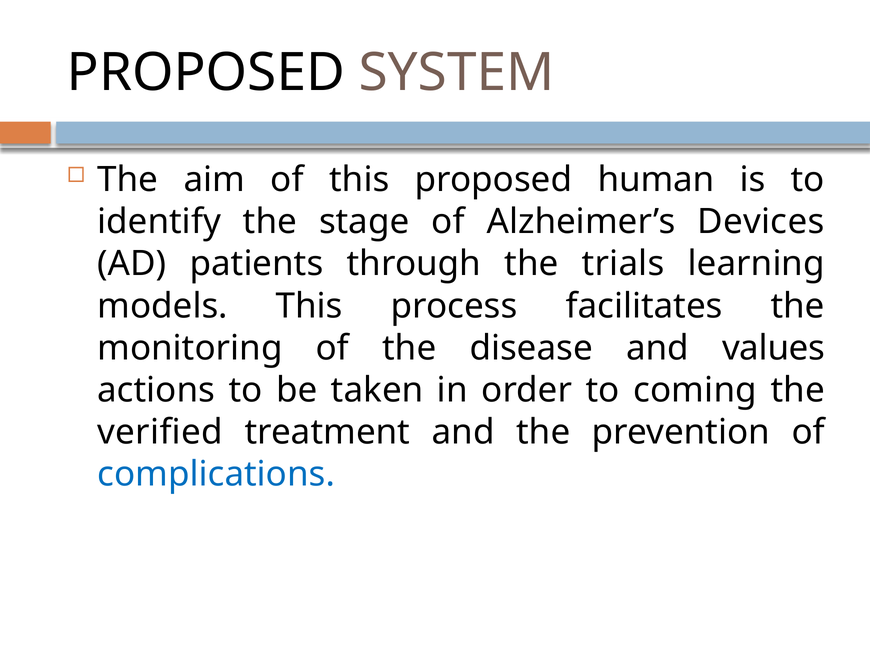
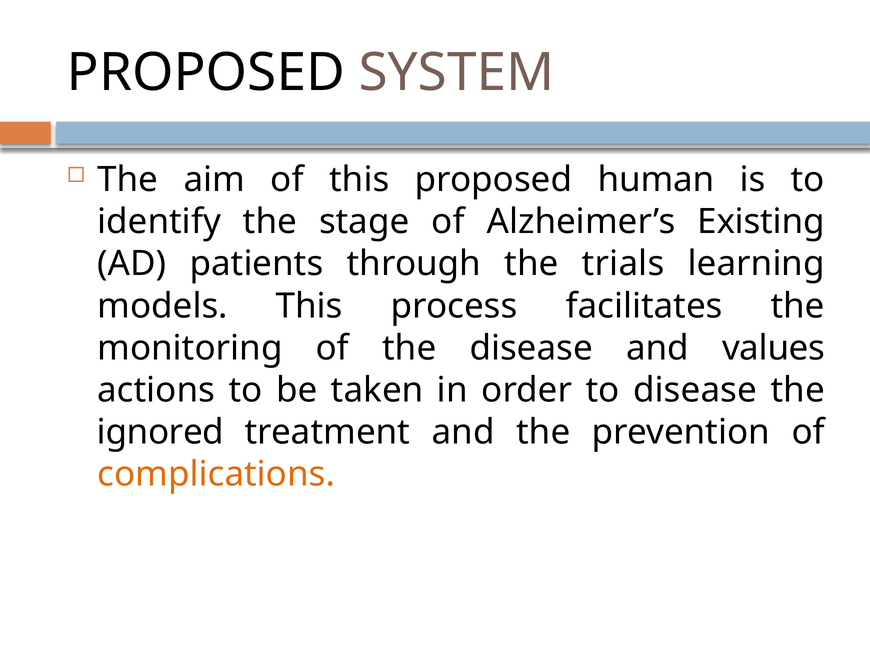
Devices: Devices -> Existing
to coming: coming -> disease
verified: verified -> ignored
complications colour: blue -> orange
